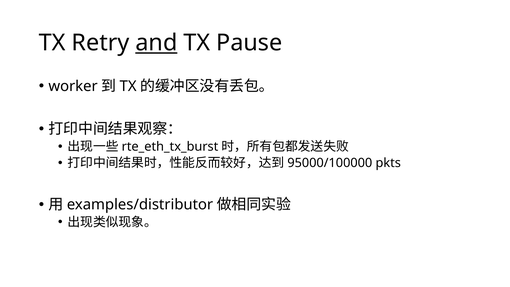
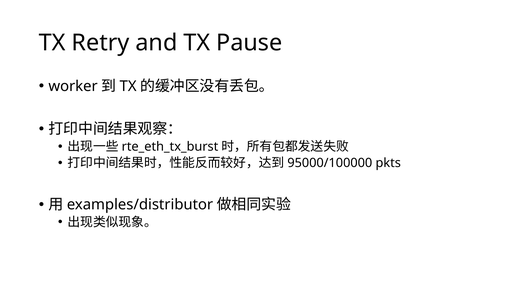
and underline: present -> none
